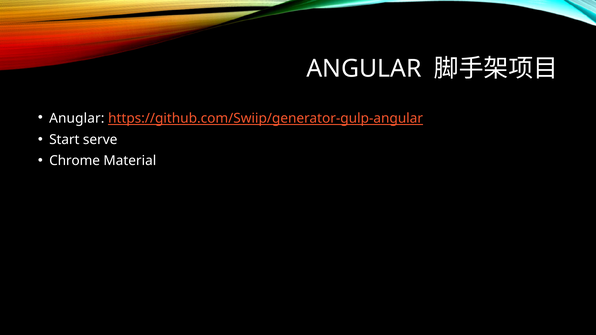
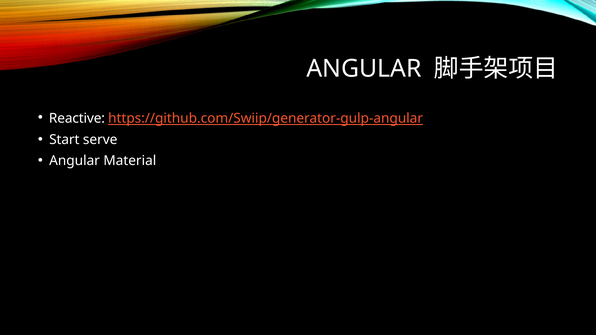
Anuglar: Anuglar -> Reactive
Chrome at (75, 161): Chrome -> Angular
